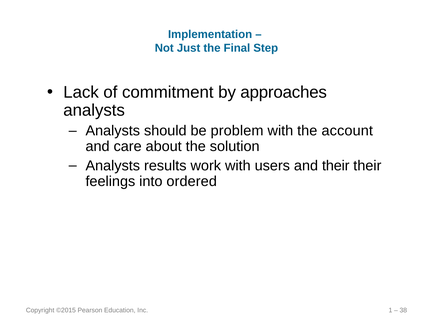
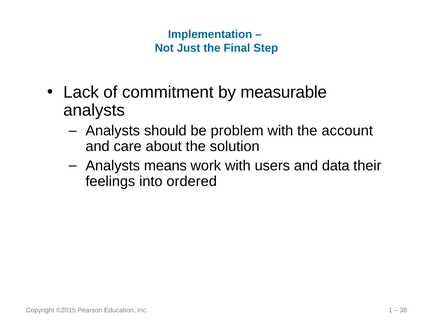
approaches: approaches -> measurable
results: results -> means
and their: their -> data
